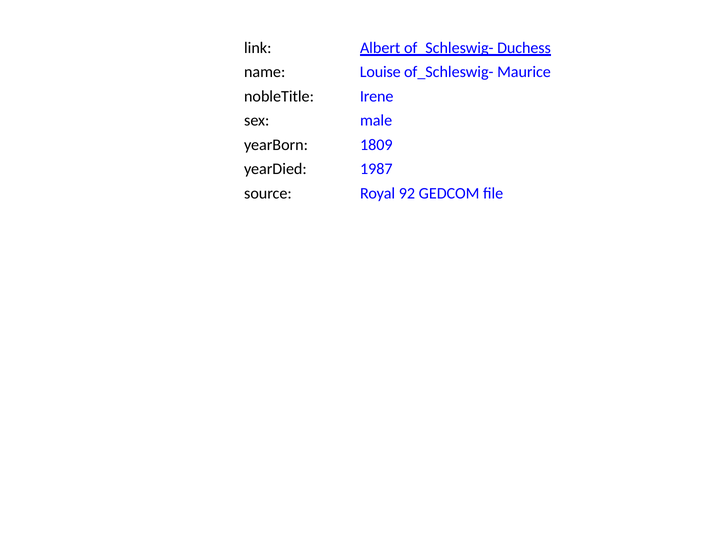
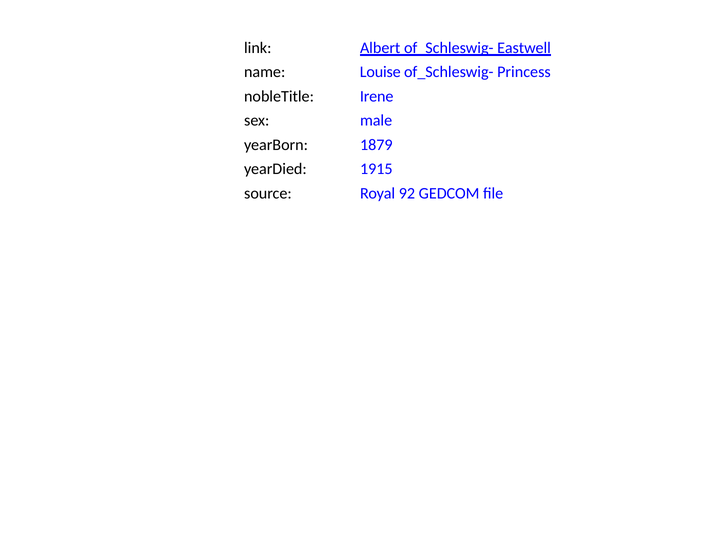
Duchess: Duchess -> Eastwell
Maurice: Maurice -> Princess
1809: 1809 -> 1879
1987: 1987 -> 1915
